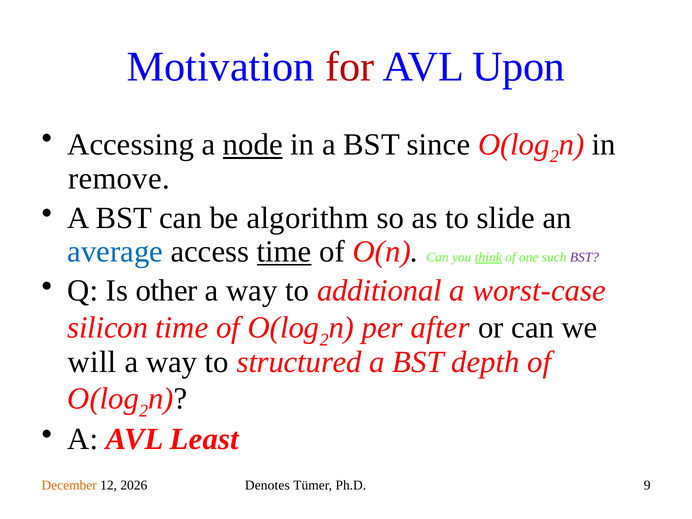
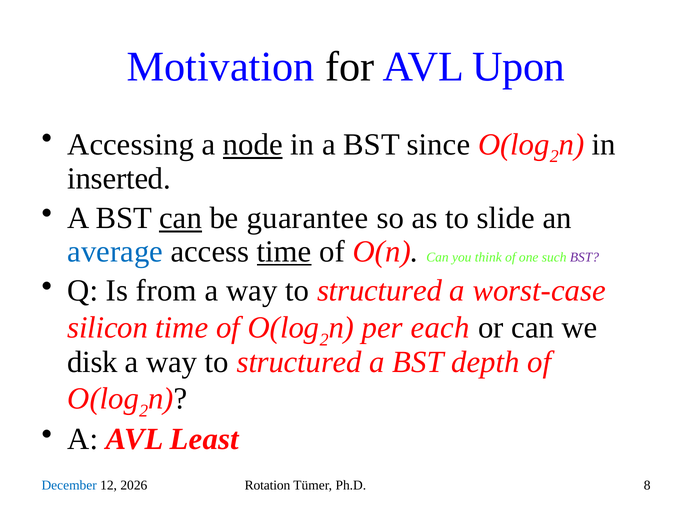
for colour: red -> black
remove: remove -> inserted
can at (181, 218) underline: none -> present
algorithm: algorithm -> guarantee
think underline: present -> none
other: other -> from
additional at (379, 291): additional -> structured
after: after -> each
will: will -> disk
December colour: orange -> blue
Denotes: Denotes -> Rotation
9: 9 -> 8
